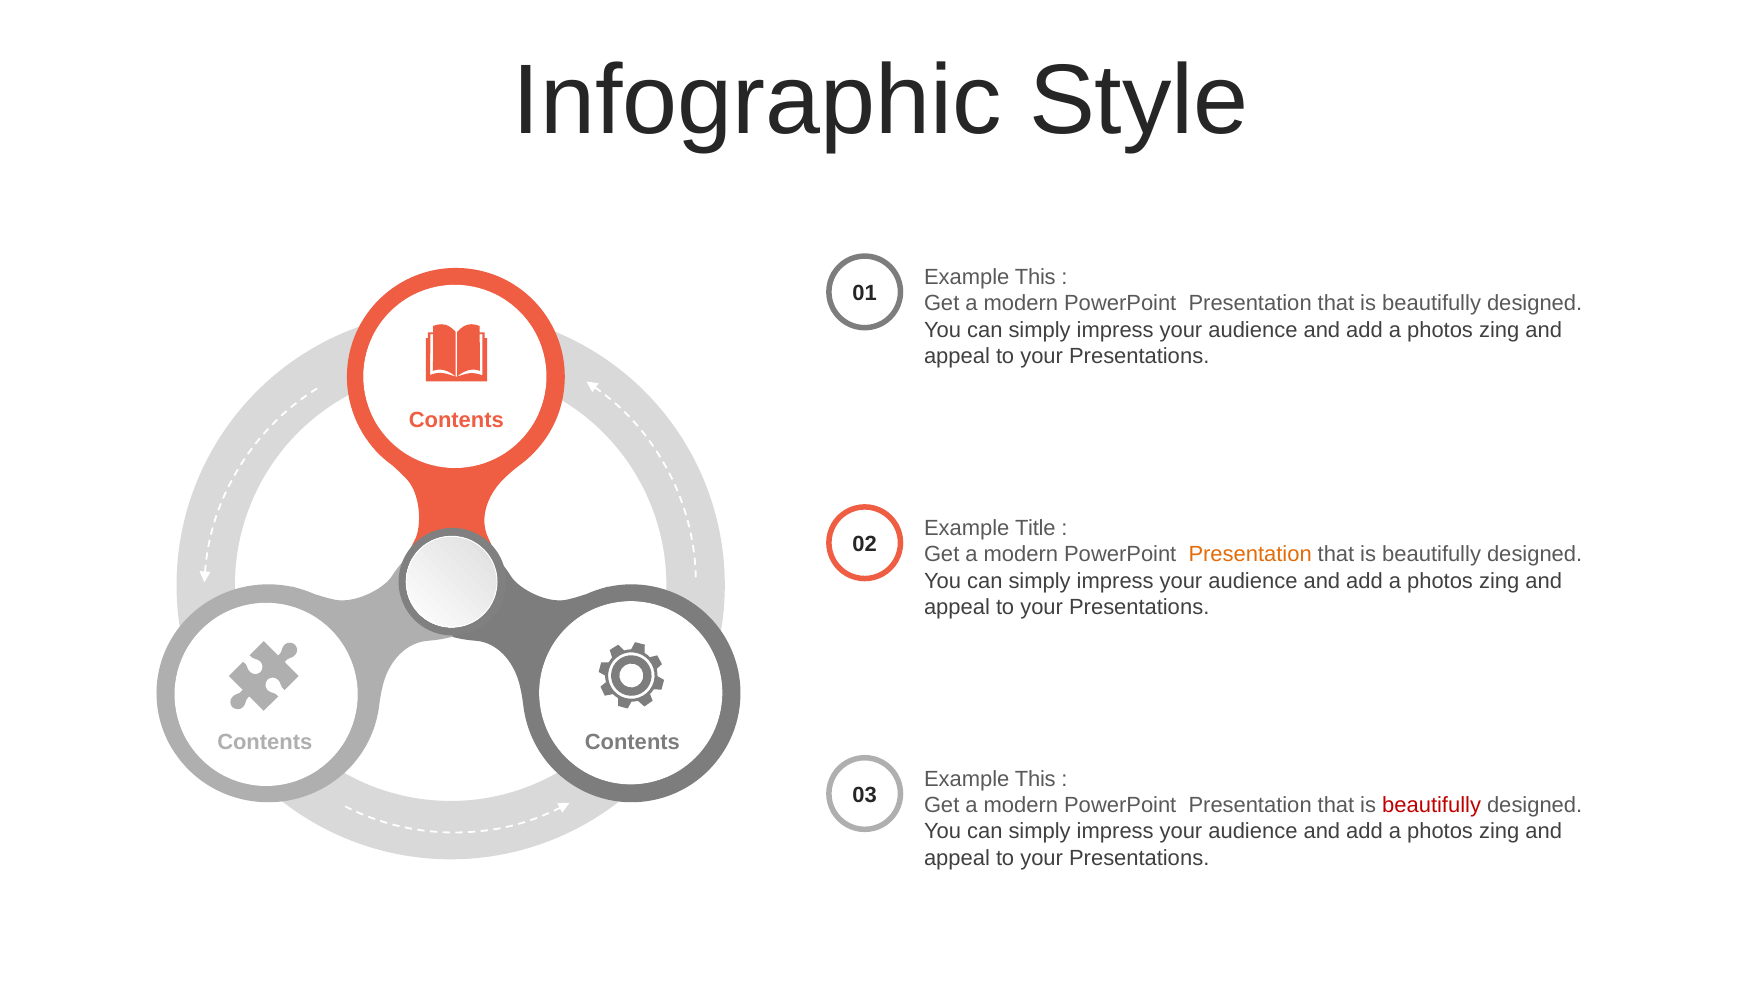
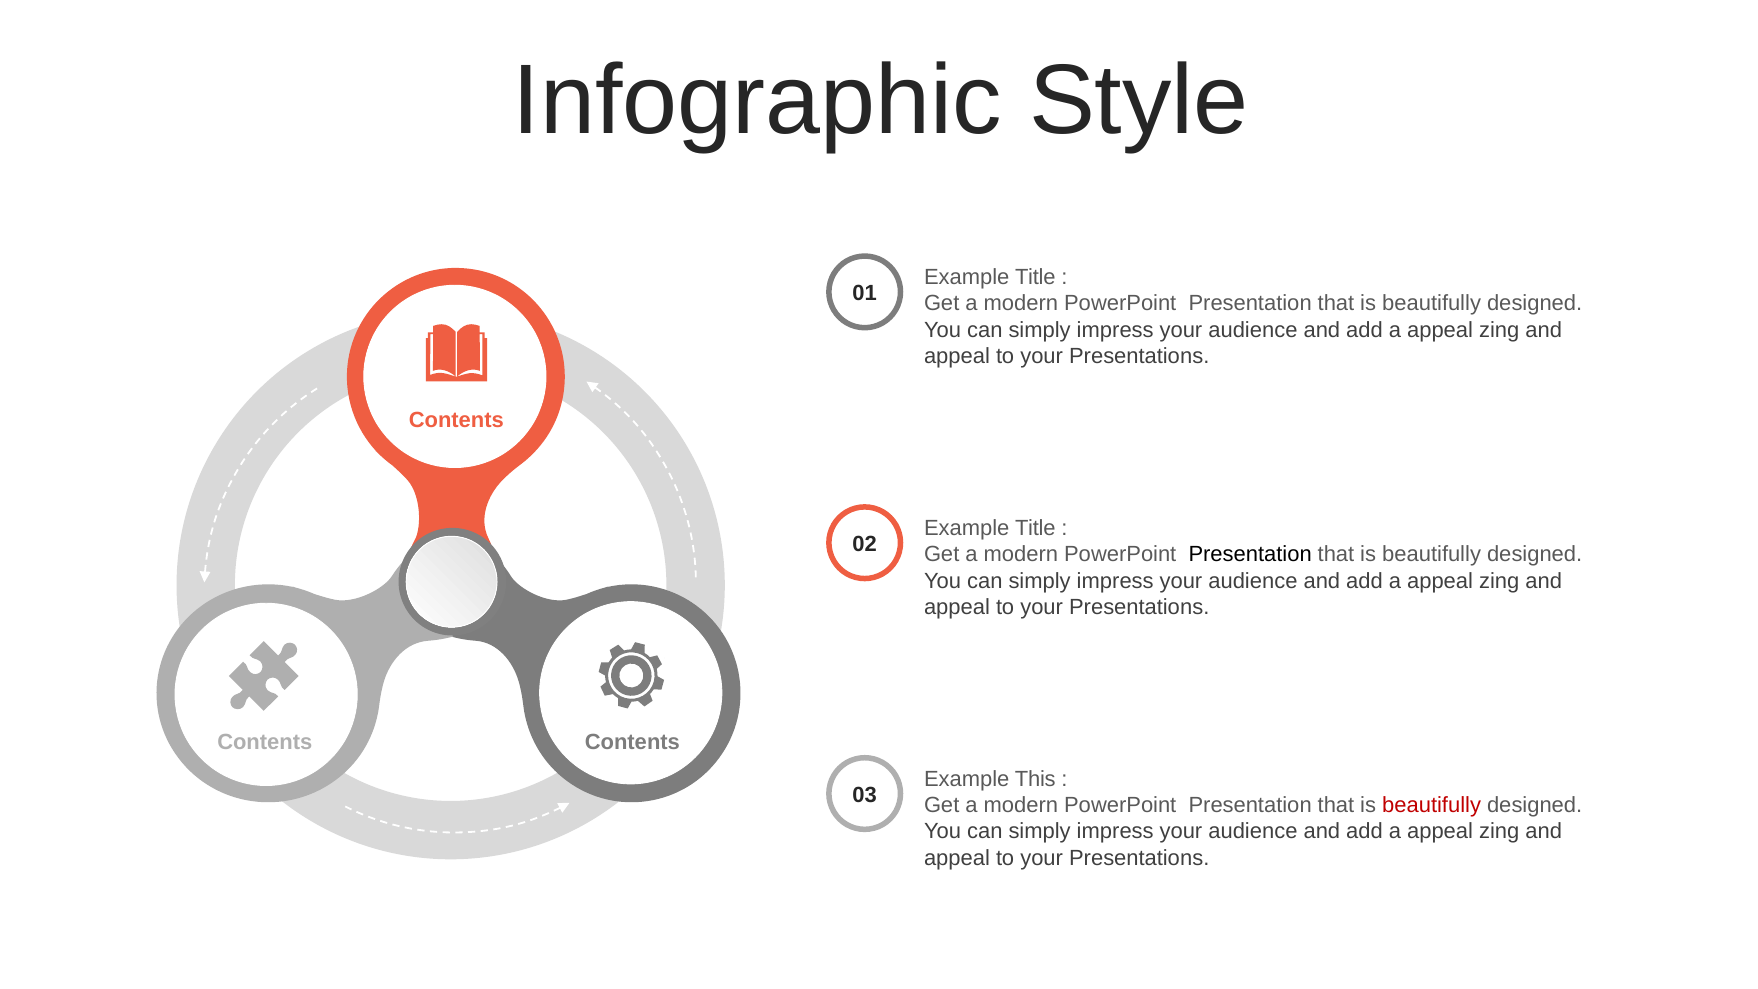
This at (1035, 277): This -> Title
photos at (1440, 330): photos -> appeal
Presentation at (1250, 554) colour: orange -> black
photos at (1440, 581): photos -> appeal
photos at (1440, 832): photos -> appeal
